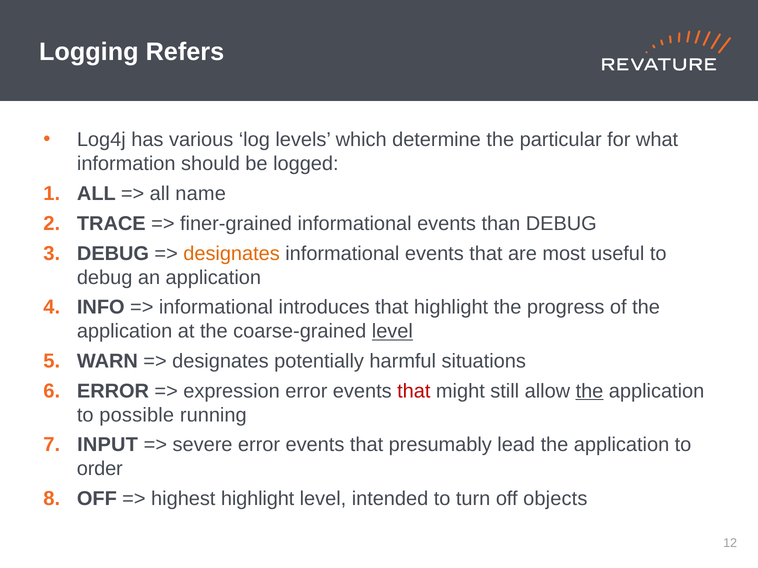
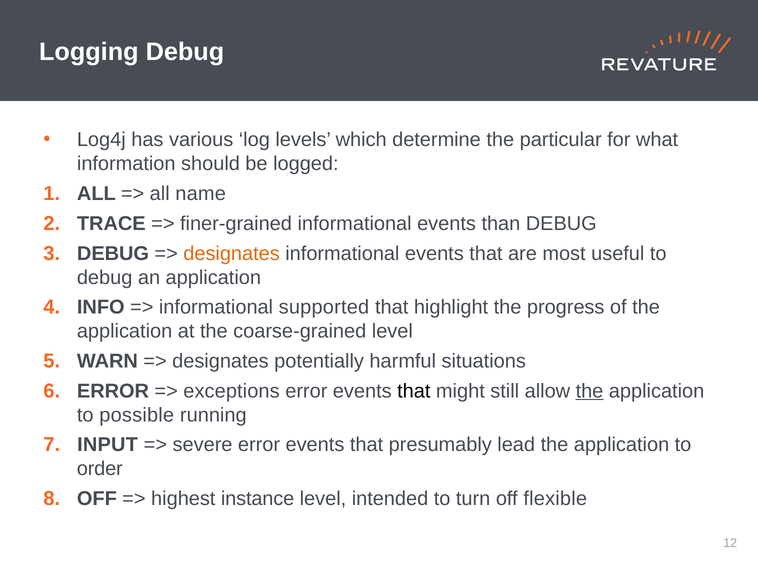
Logging Refers: Refers -> Debug
introduces: introduces -> supported
level at (392, 332) underline: present -> none
expression: expression -> exceptions
that at (414, 391) colour: red -> black
highest highlight: highlight -> instance
objects: objects -> flexible
